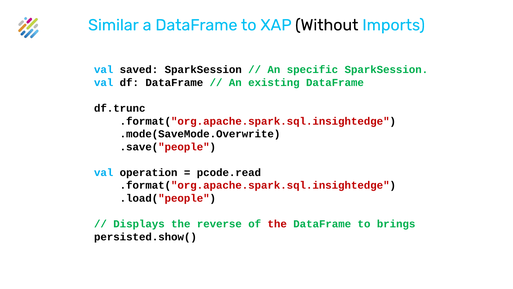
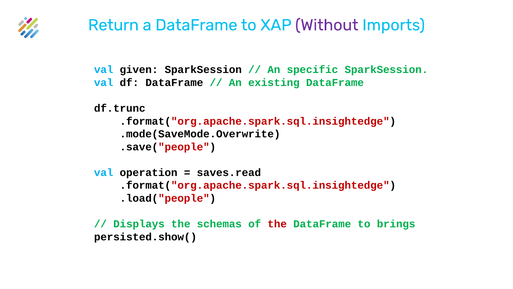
Similar: Similar -> Return
Without colour: black -> purple
saved: saved -> given
pcode.read: pcode.read -> saves.read
reverse: reverse -> schemas
